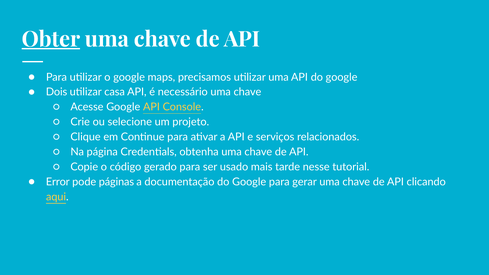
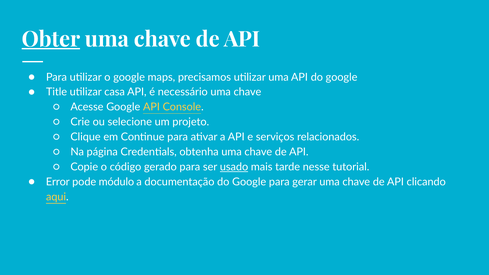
Dois: Dois -> Title
usado underline: none -> present
páginas: páginas -> módulo
